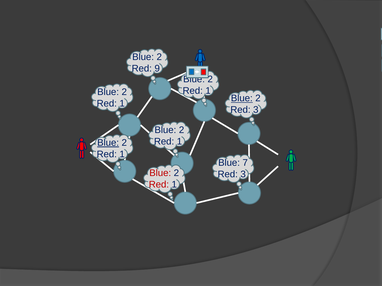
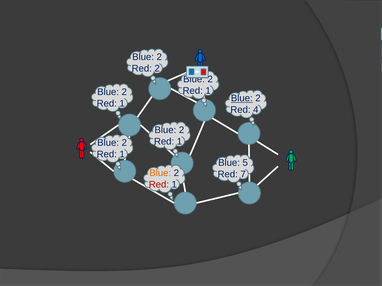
Red 9: 9 -> 2
3 at (256, 110): 3 -> 4
Blue at (108, 143) underline: present -> none
7: 7 -> 5
Blue at (160, 173) colour: red -> orange
3 at (243, 175): 3 -> 7
